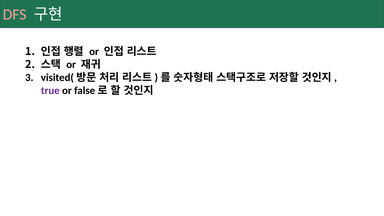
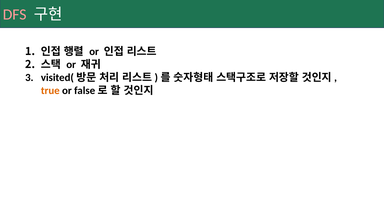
true colour: purple -> orange
